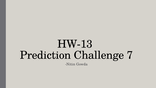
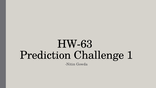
HW-13: HW-13 -> HW-63
7: 7 -> 1
